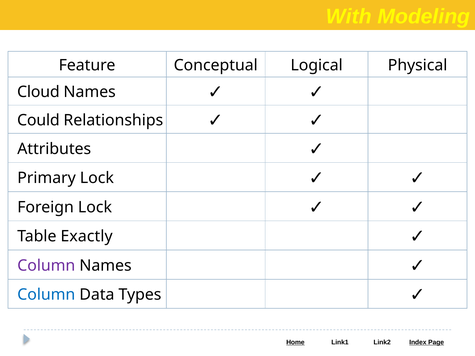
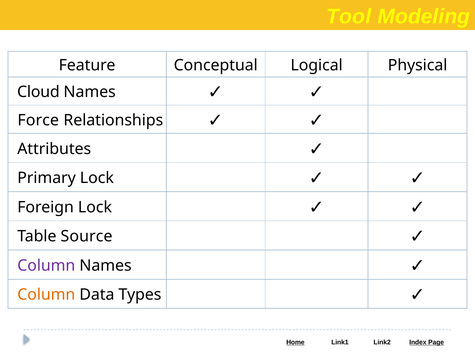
With: With -> Tool
Could: Could -> Force
Exactly: Exactly -> Source
Column at (46, 295) colour: blue -> orange
